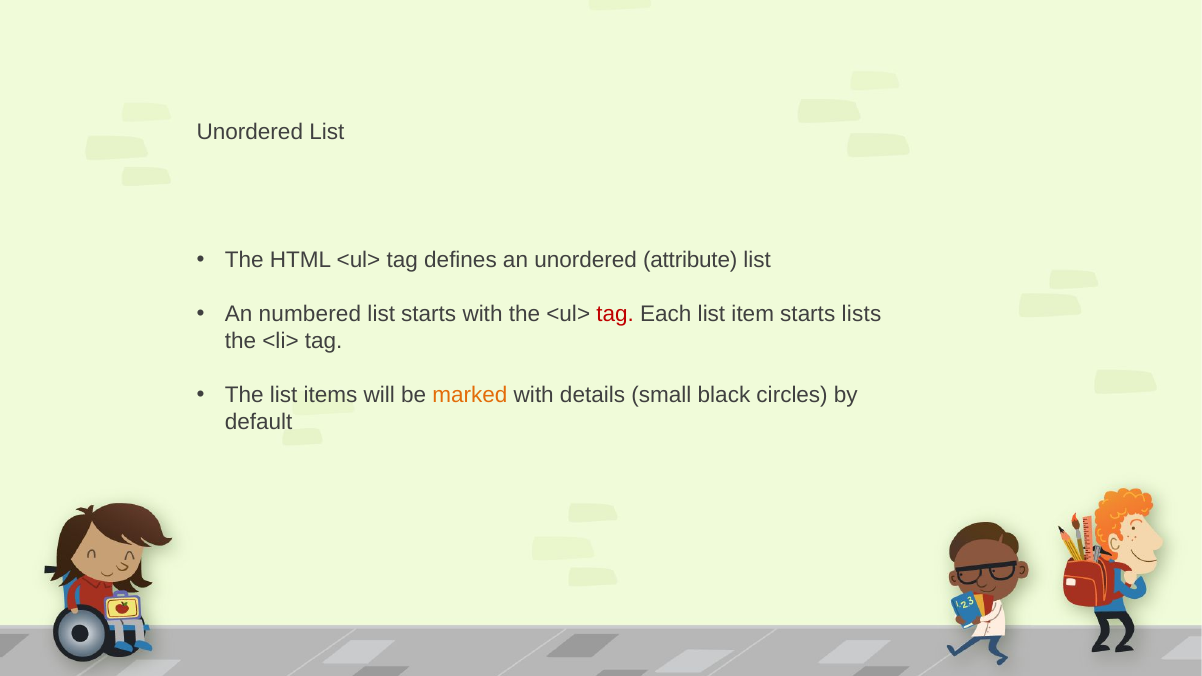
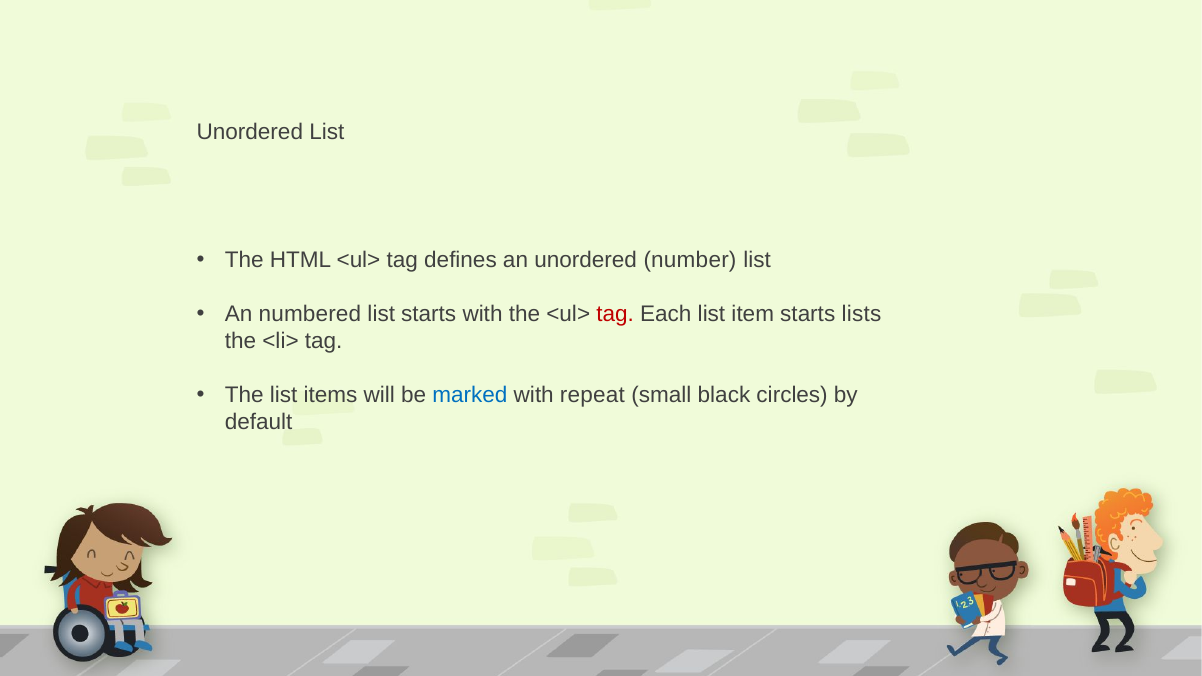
attribute: attribute -> number
marked colour: orange -> blue
details: details -> repeat
